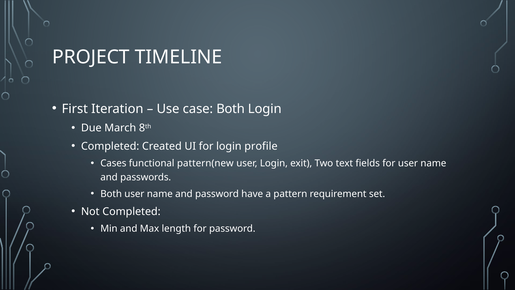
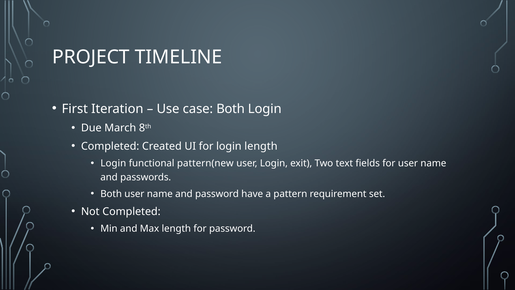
login profile: profile -> length
Cases at (113, 163): Cases -> Login
